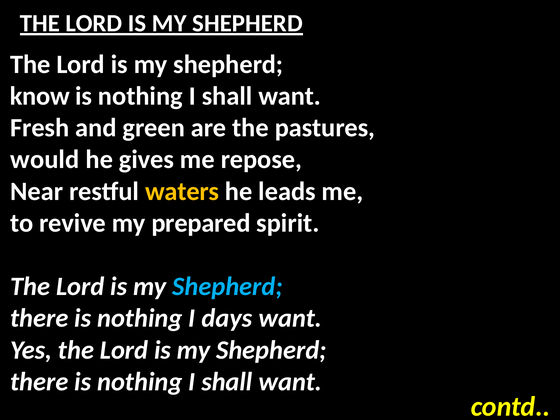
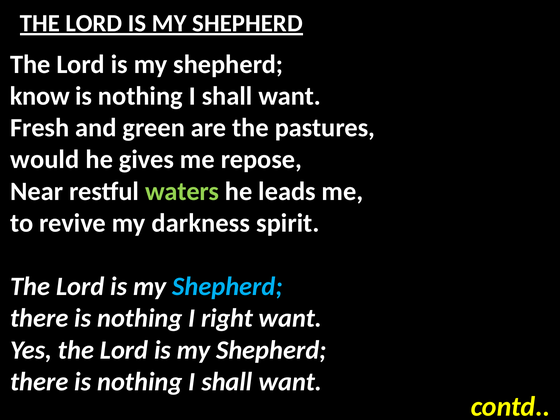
waters colour: yellow -> light green
prepared: prepared -> darkness
days: days -> right
